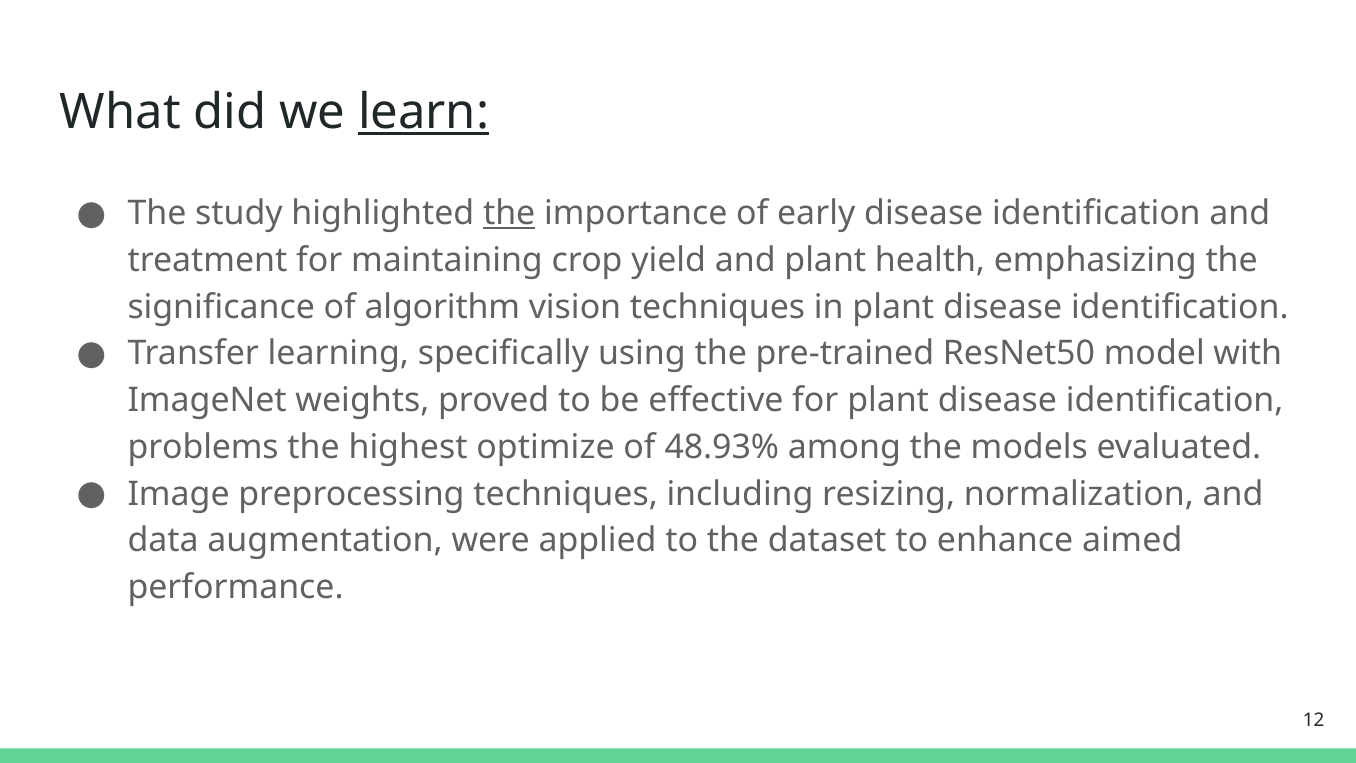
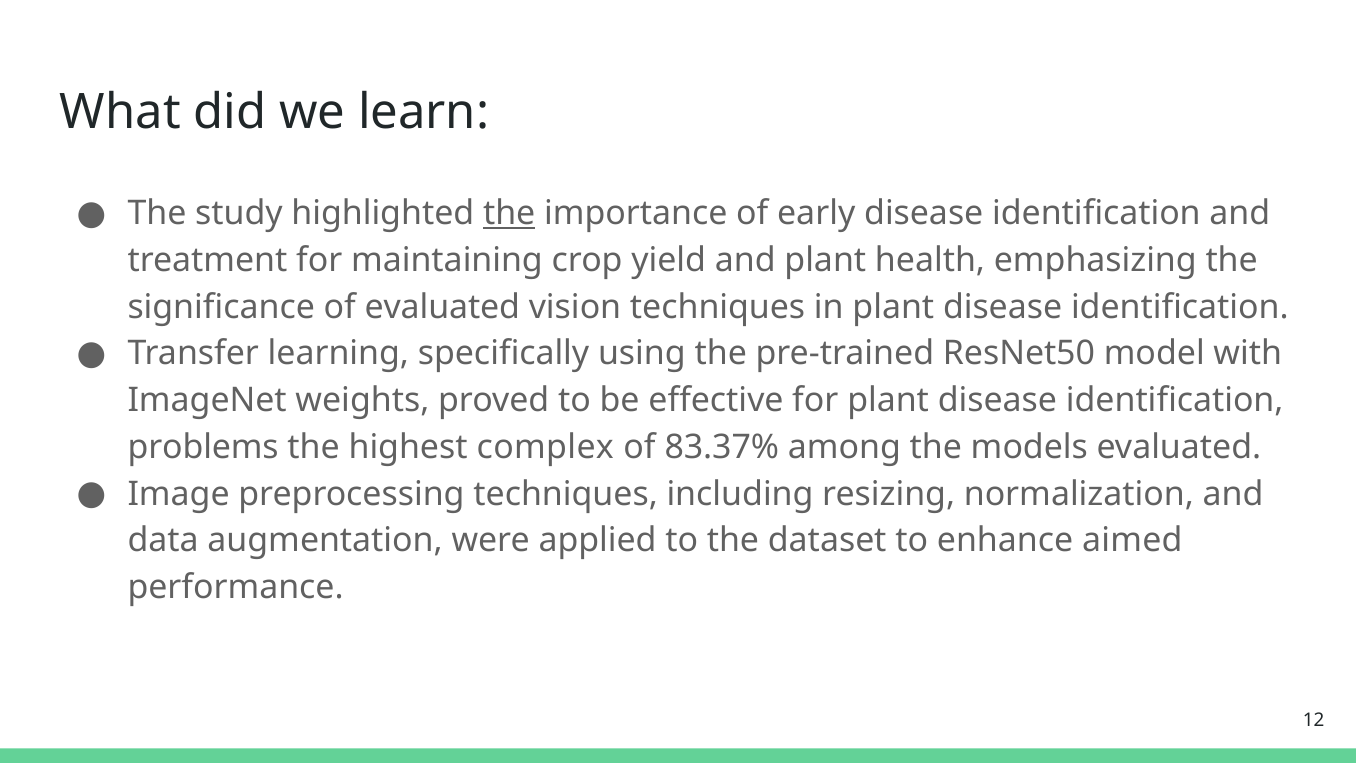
learn underline: present -> none
of algorithm: algorithm -> evaluated
optimize: optimize -> complex
48.93%: 48.93% -> 83.37%
